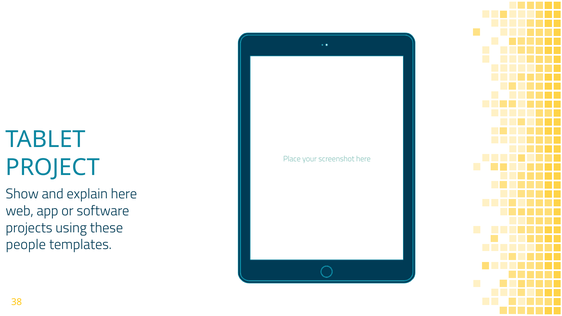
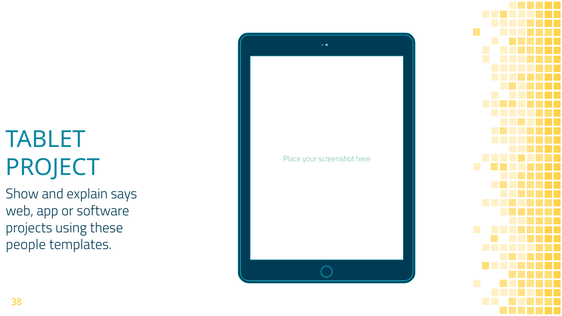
explain here: here -> says
